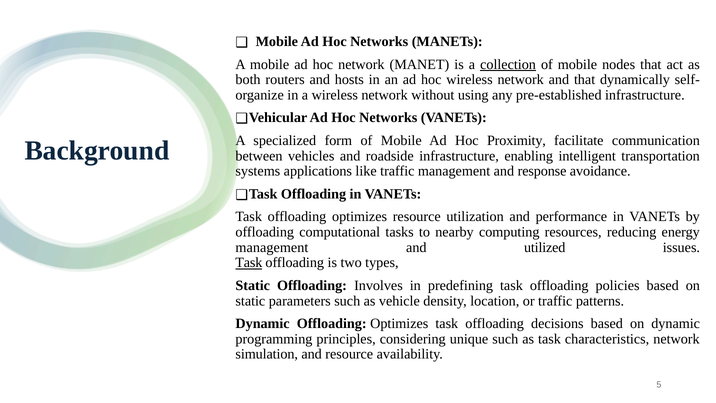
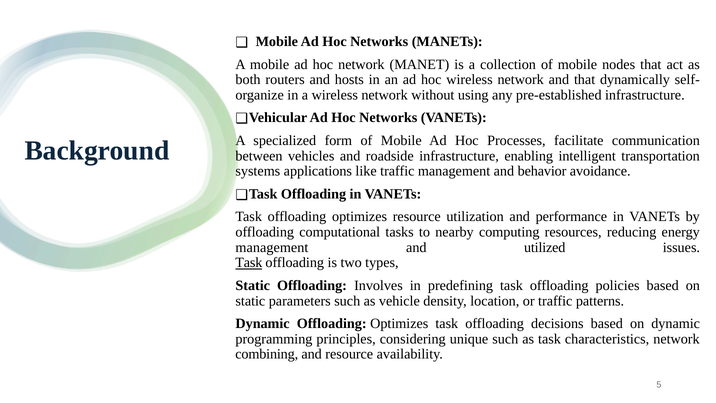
collection underline: present -> none
Proximity: Proximity -> Processes
response: response -> behavior
simulation: simulation -> combining
